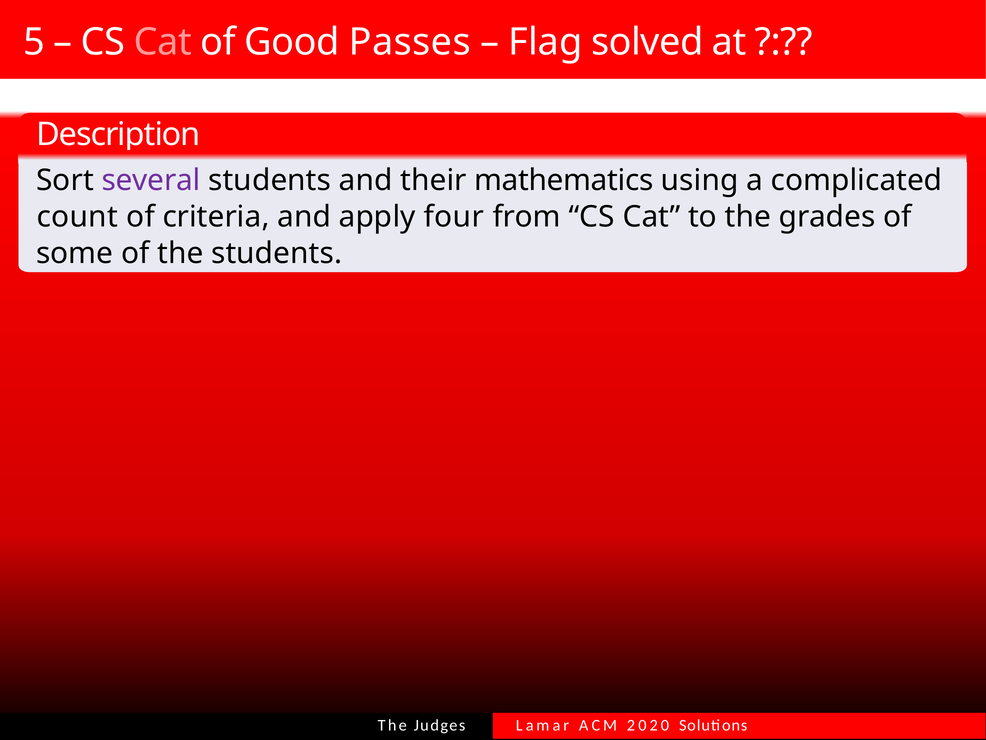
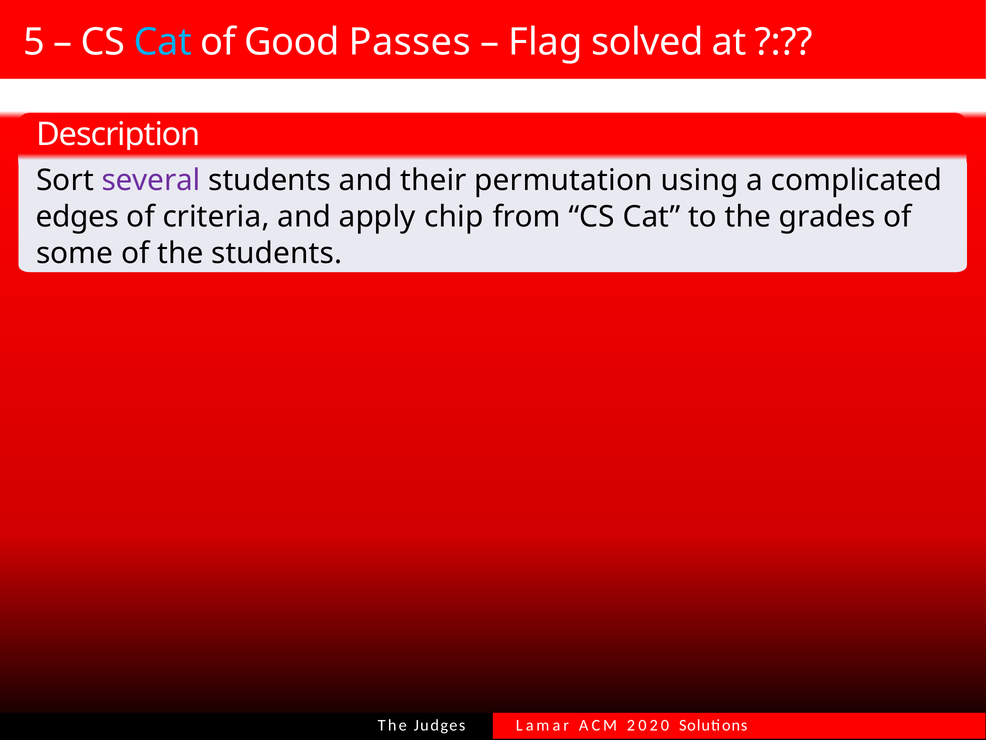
Cat at (163, 42) colour: pink -> light blue
mathematics: mathematics -> permutation
count: count -> edges
four: four -> chip
